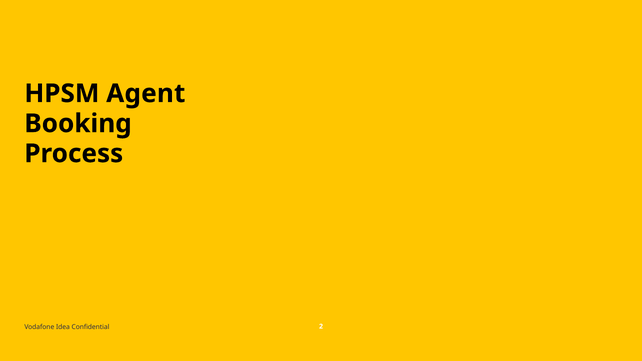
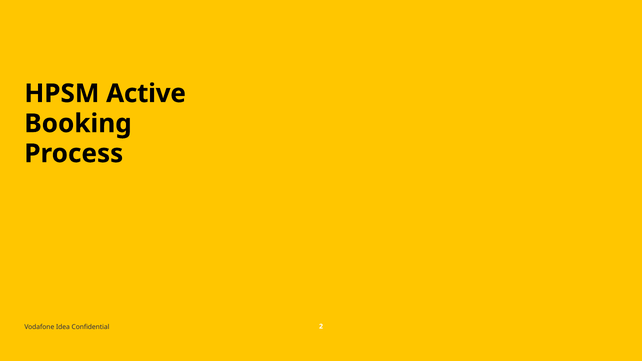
Agent: Agent -> Active
